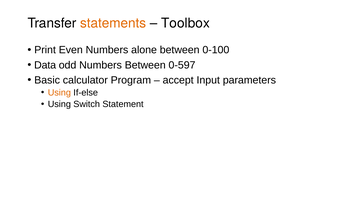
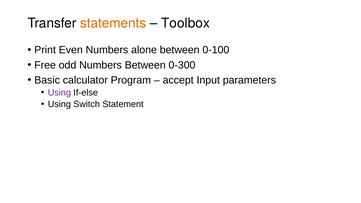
Data: Data -> Free
0-597: 0-597 -> 0-300
Using at (59, 93) colour: orange -> purple
